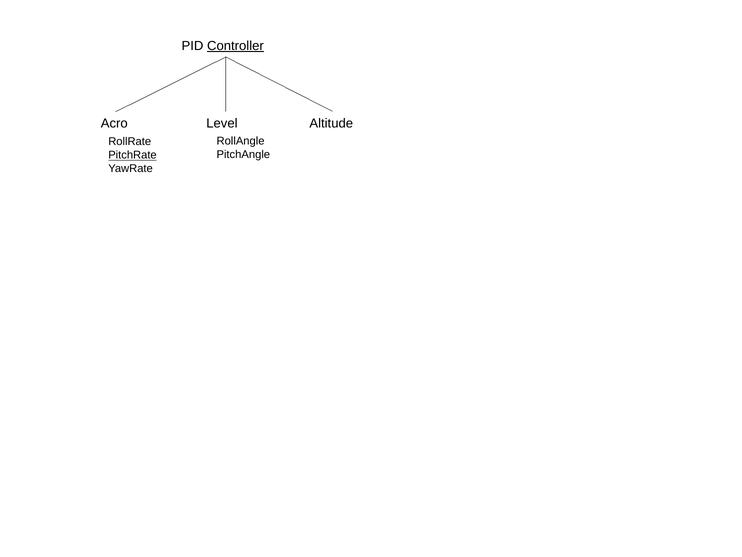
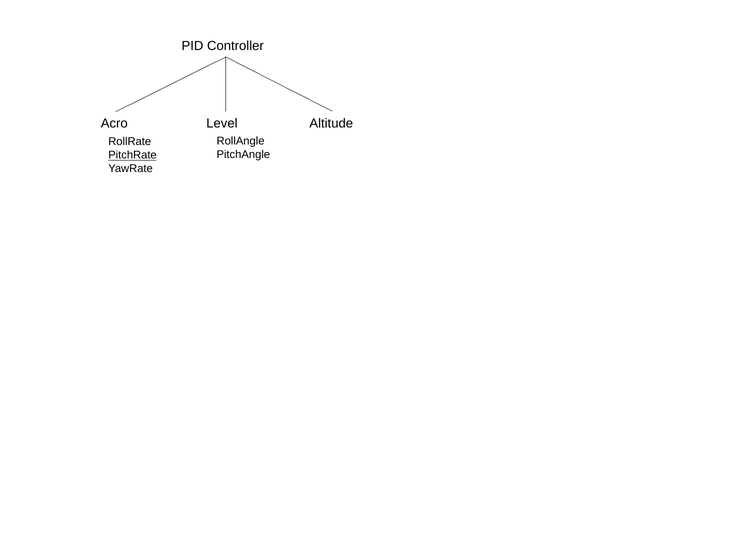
Controller underline: present -> none
